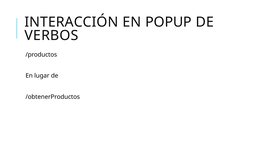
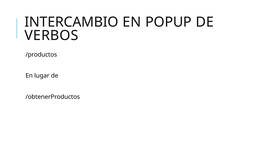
INTERACCIÓN: INTERACCIÓN -> INTERCAMBIO
